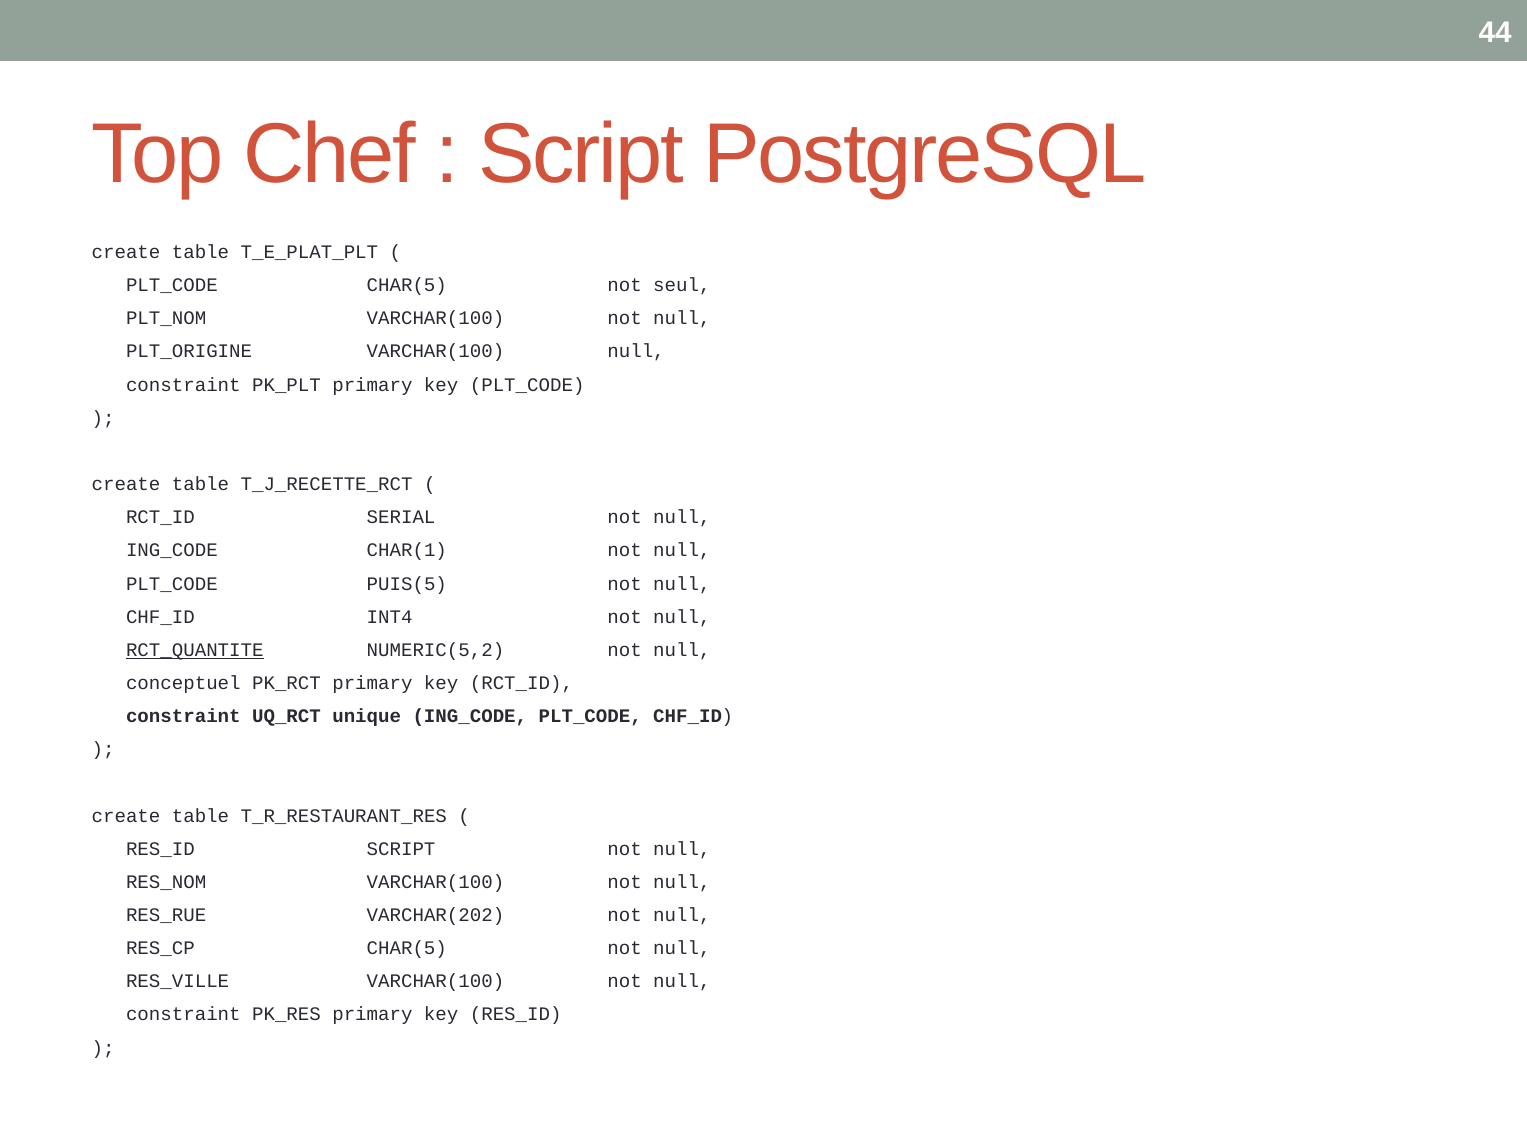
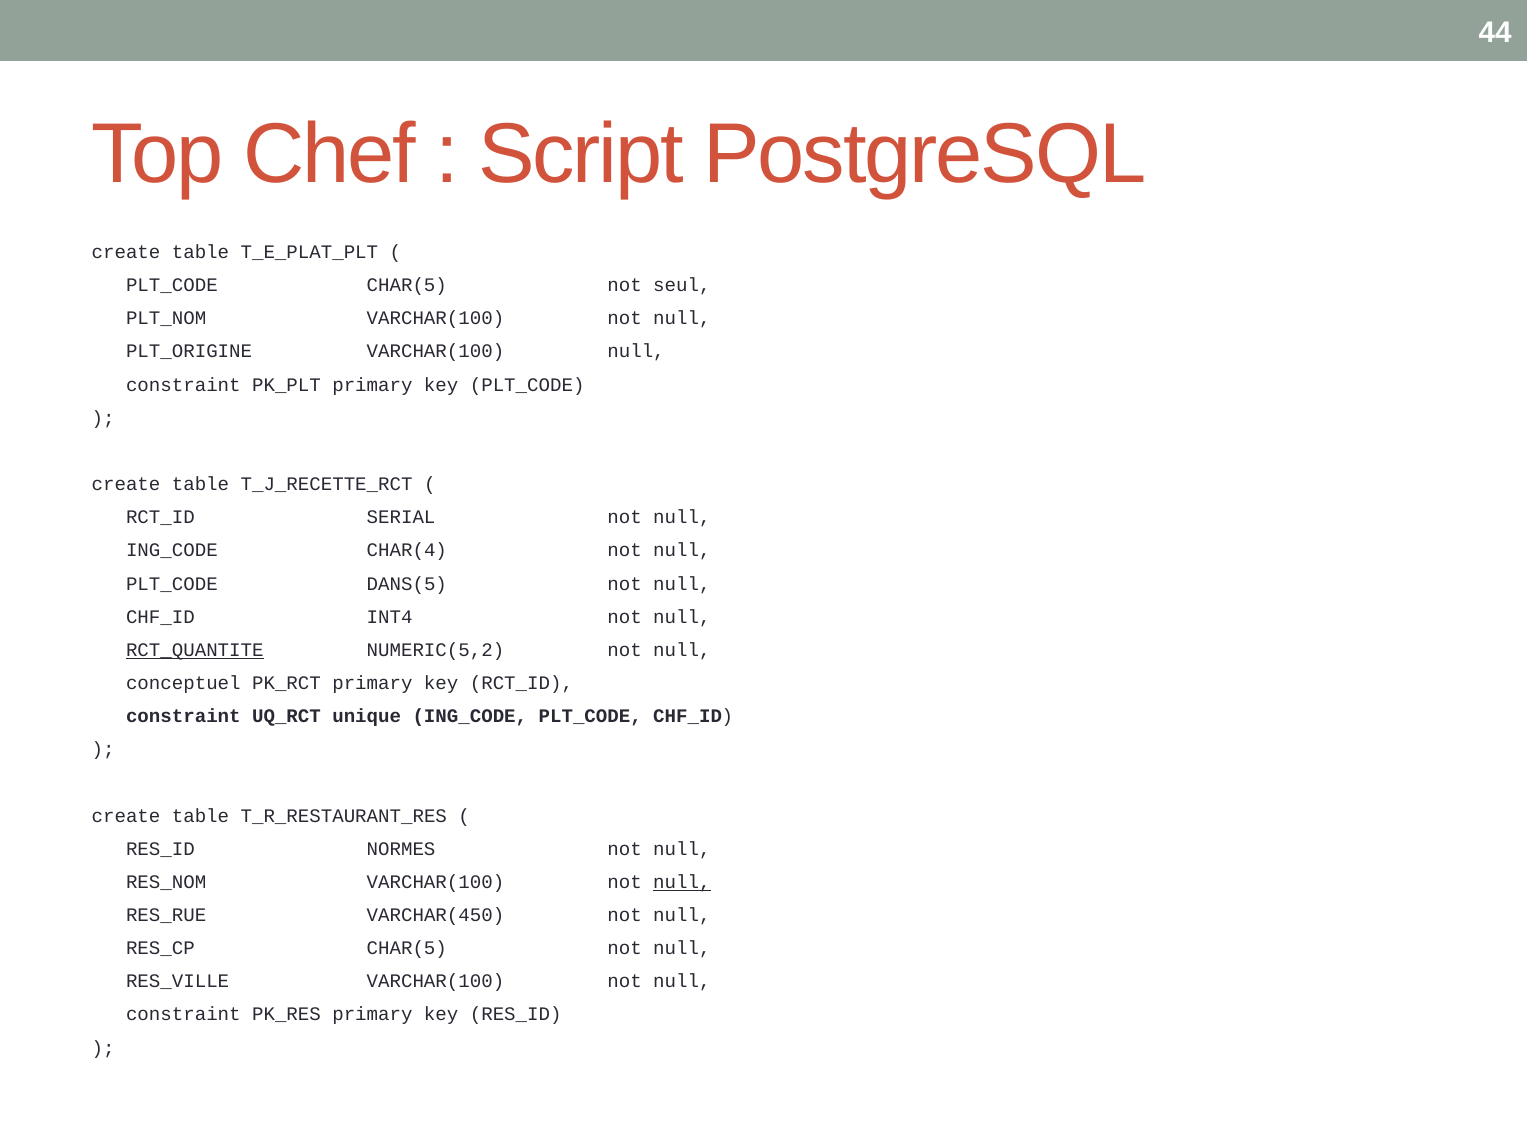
CHAR(1: CHAR(1 -> CHAR(4
PUIS(5: PUIS(5 -> DANS(5
RES_ID SCRIPT: SCRIPT -> NORMES
null at (682, 881) underline: none -> present
VARCHAR(202: VARCHAR(202 -> VARCHAR(450
